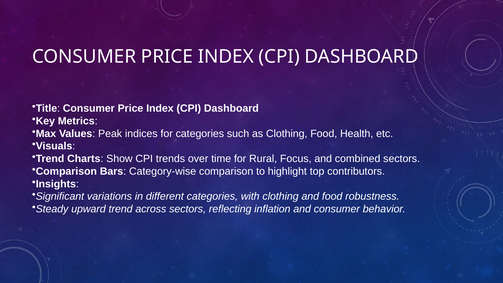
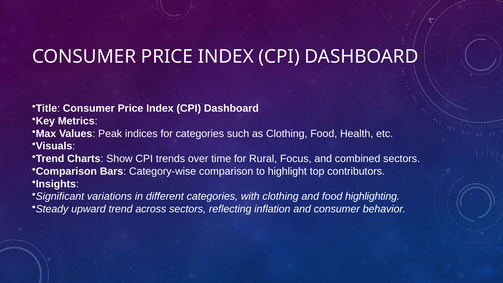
robustness: robustness -> highlighting
